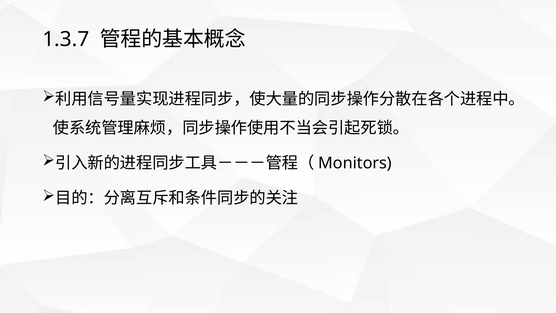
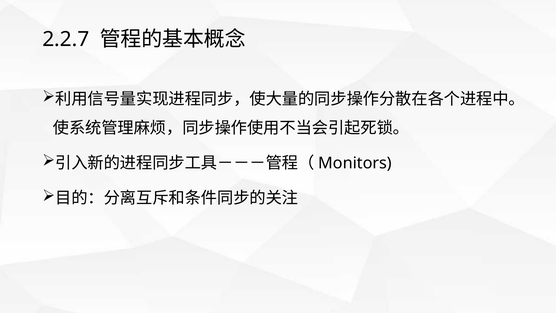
1.3.7: 1.3.7 -> 2.2.7
